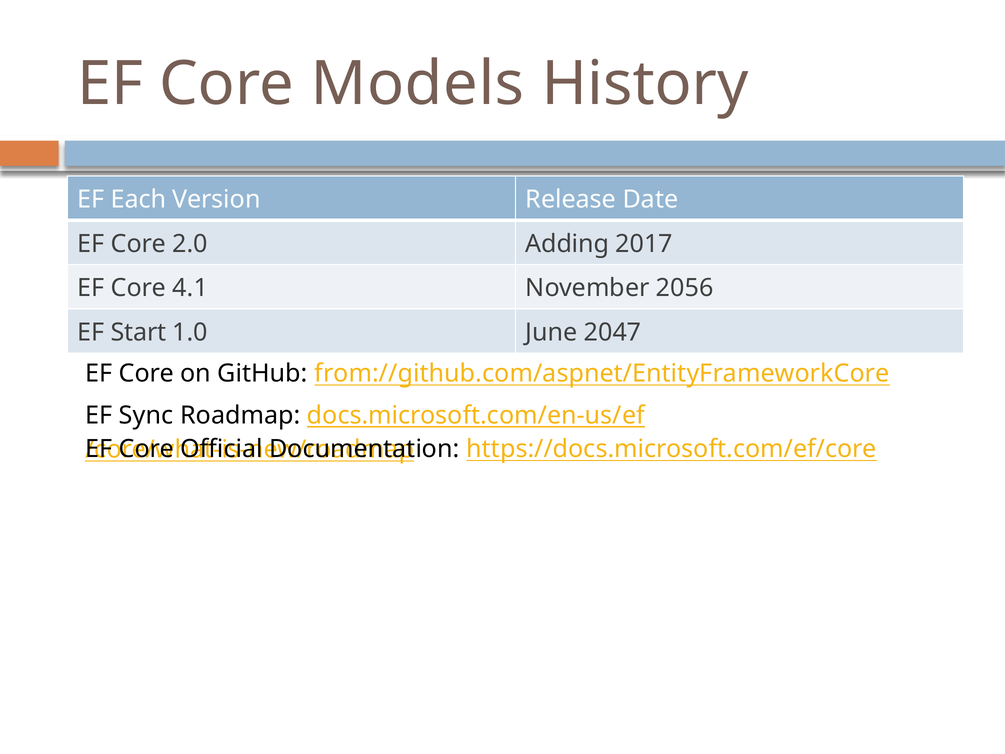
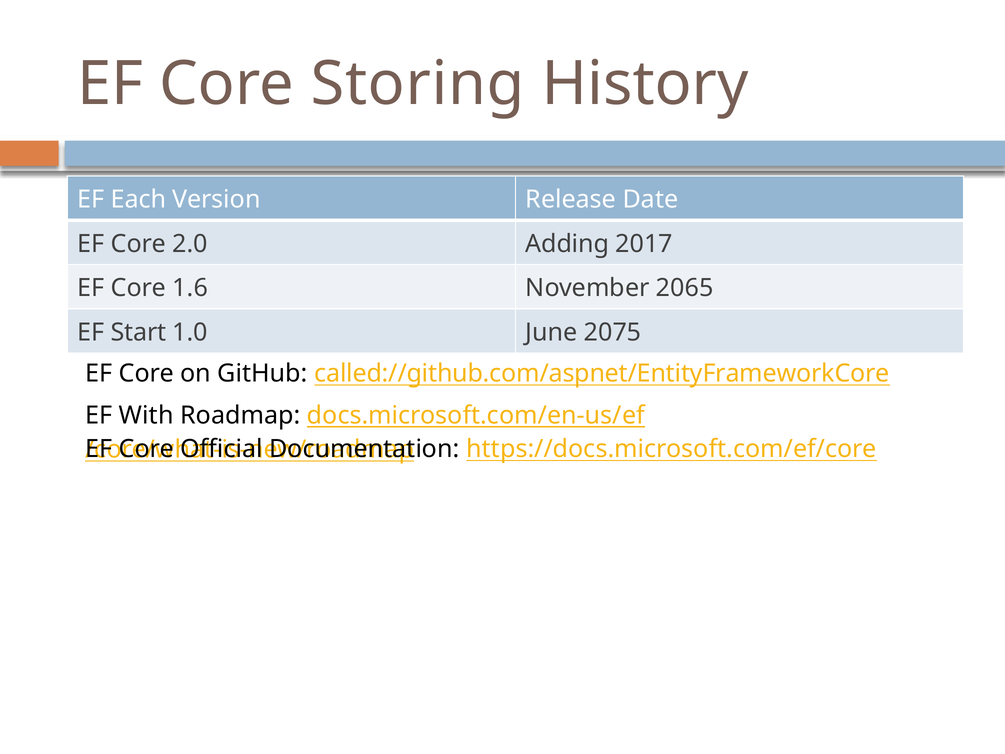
Models: Models -> Storing
4.1: 4.1 -> 1.6
2056: 2056 -> 2065
2047: 2047 -> 2075
from://github.com/aspnet/EntityFrameworkCore: from://github.com/aspnet/EntityFrameworkCore -> called://github.com/aspnet/EntityFrameworkCore
Sync: Sync -> With
